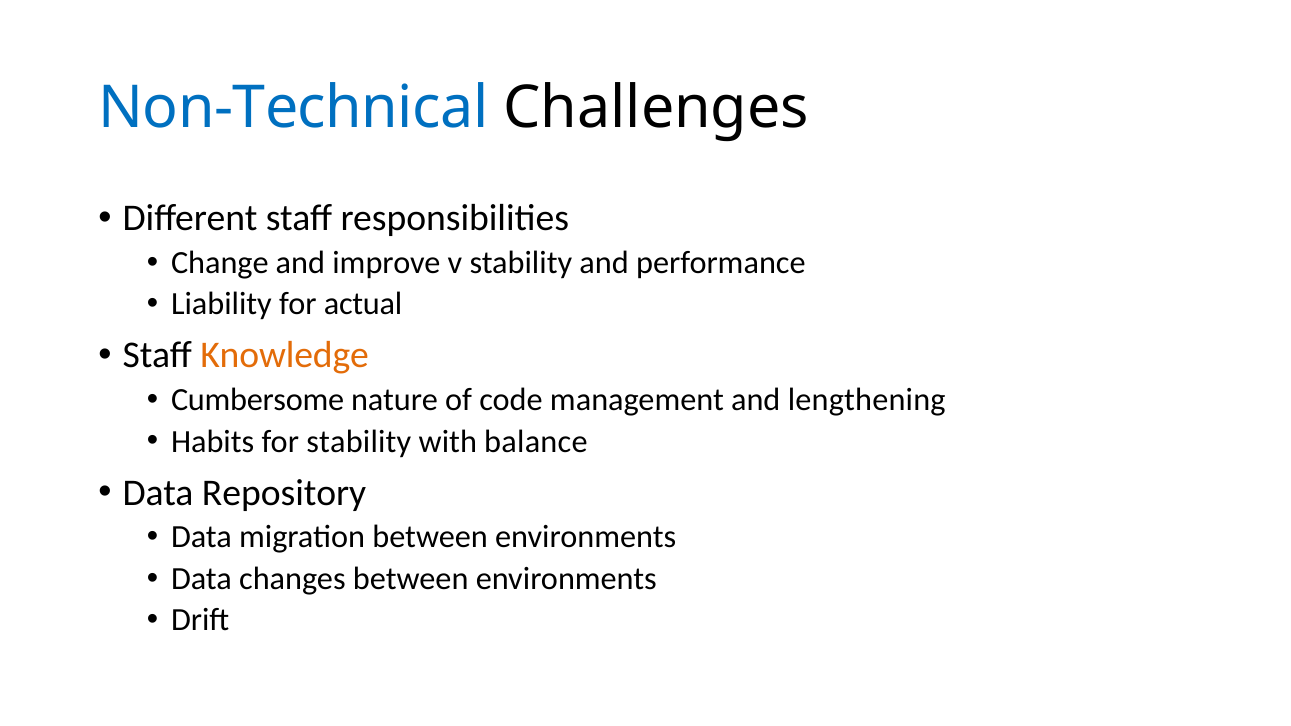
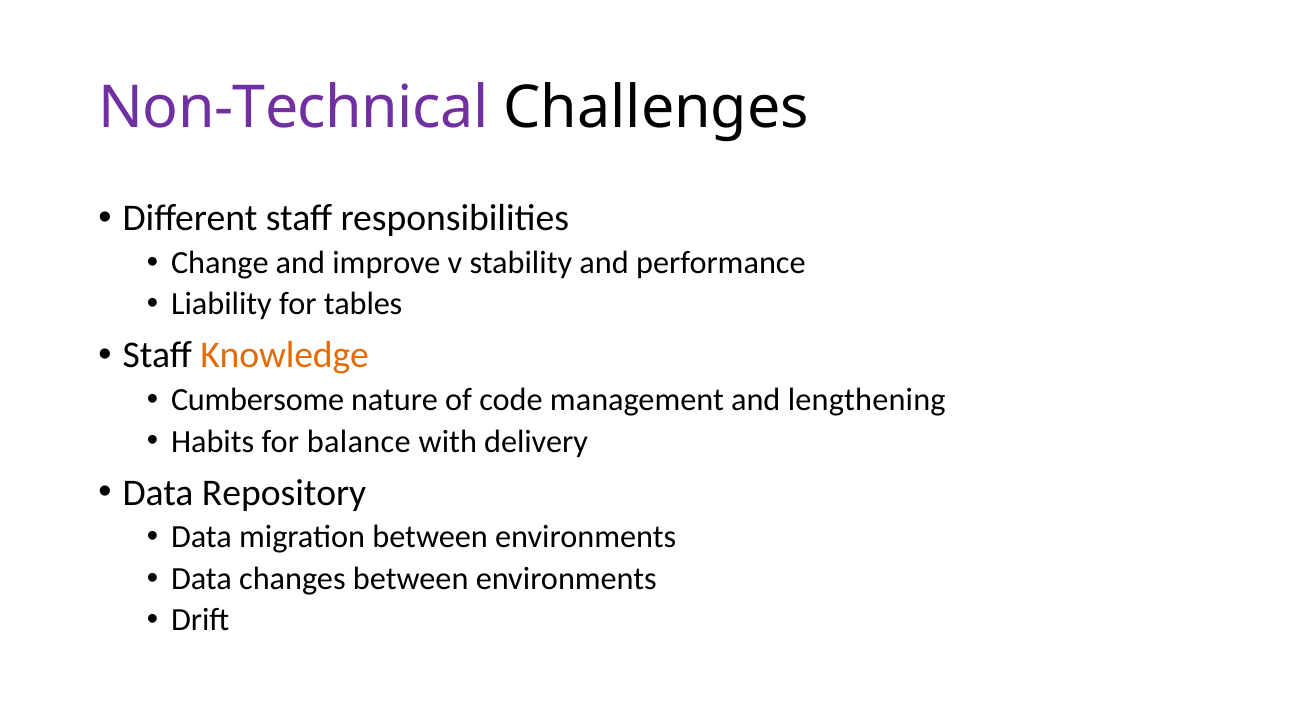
Non-Technical colour: blue -> purple
actual: actual -> tables
for stability: stability -> balance
balance: balance -> delivery
